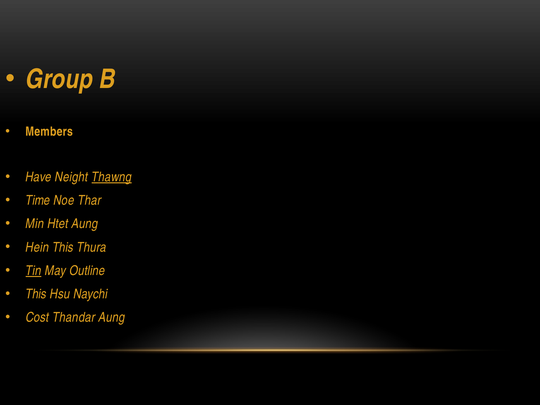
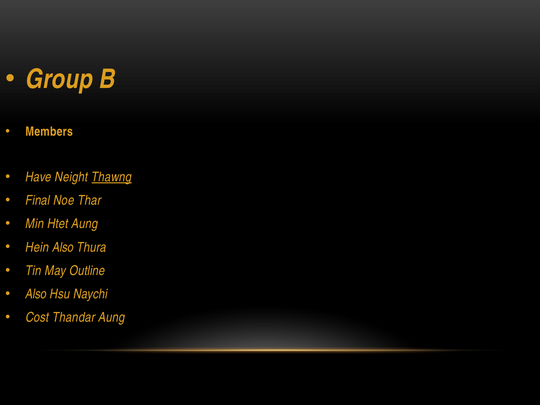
Time: Time -> Final
Hein This: This -> Also
Tin underline: present -> none
This at (36, 294): This -> Also
